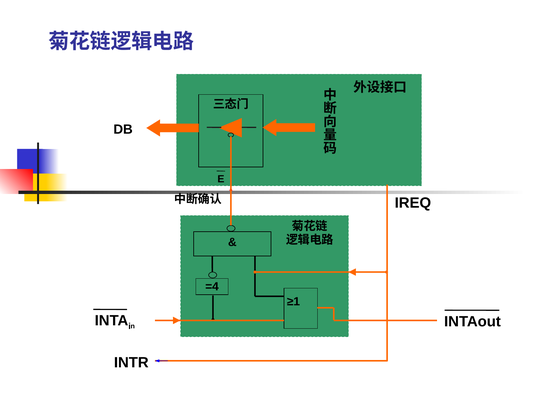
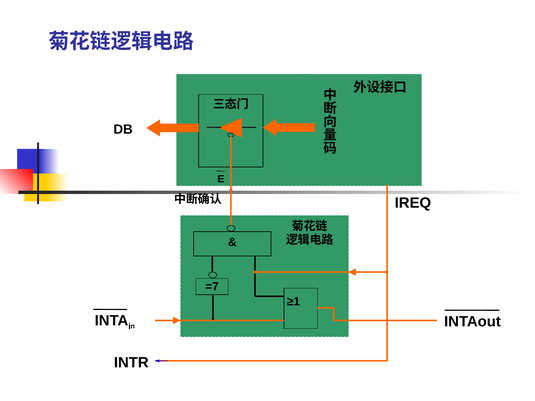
=4: =4 -> =7
